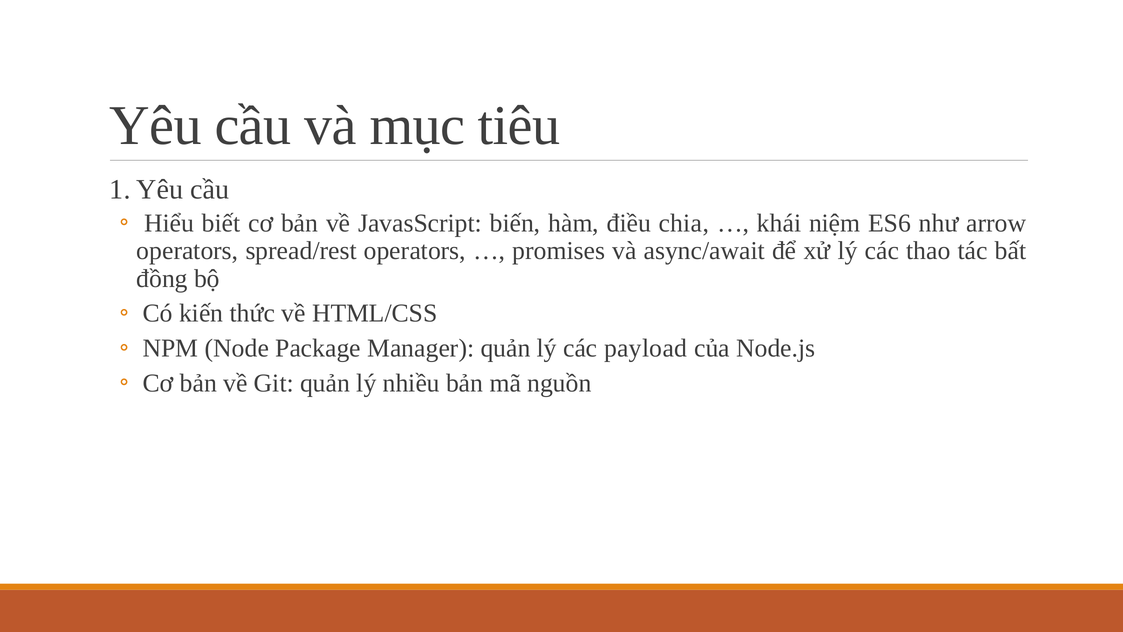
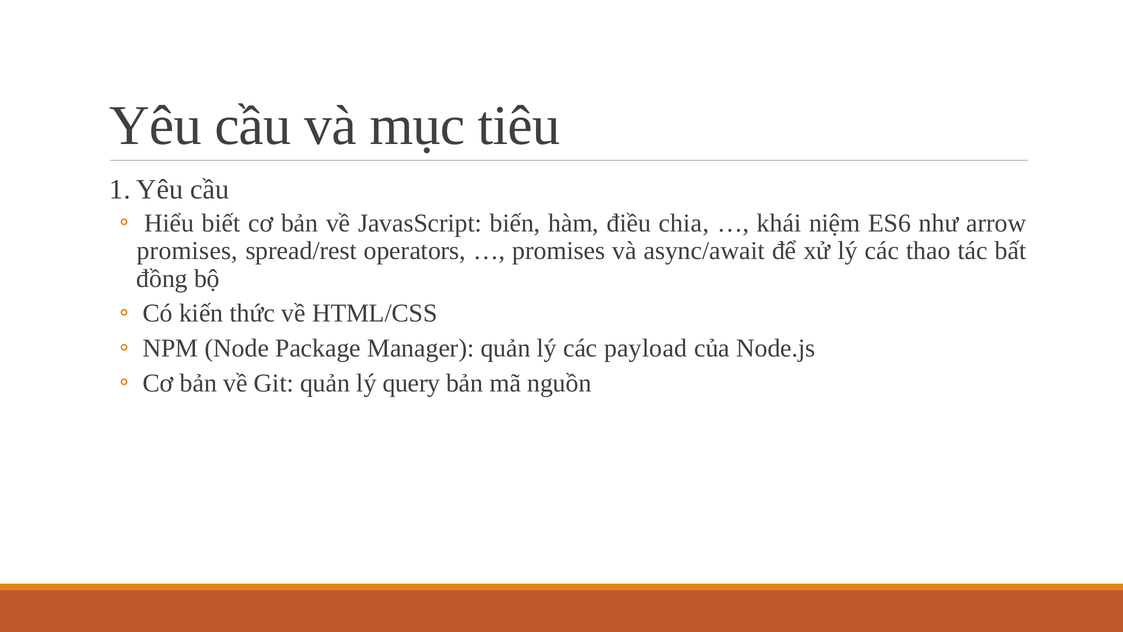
operators at (187, 251): operators -> promises
nhiều: nhiều -> query
